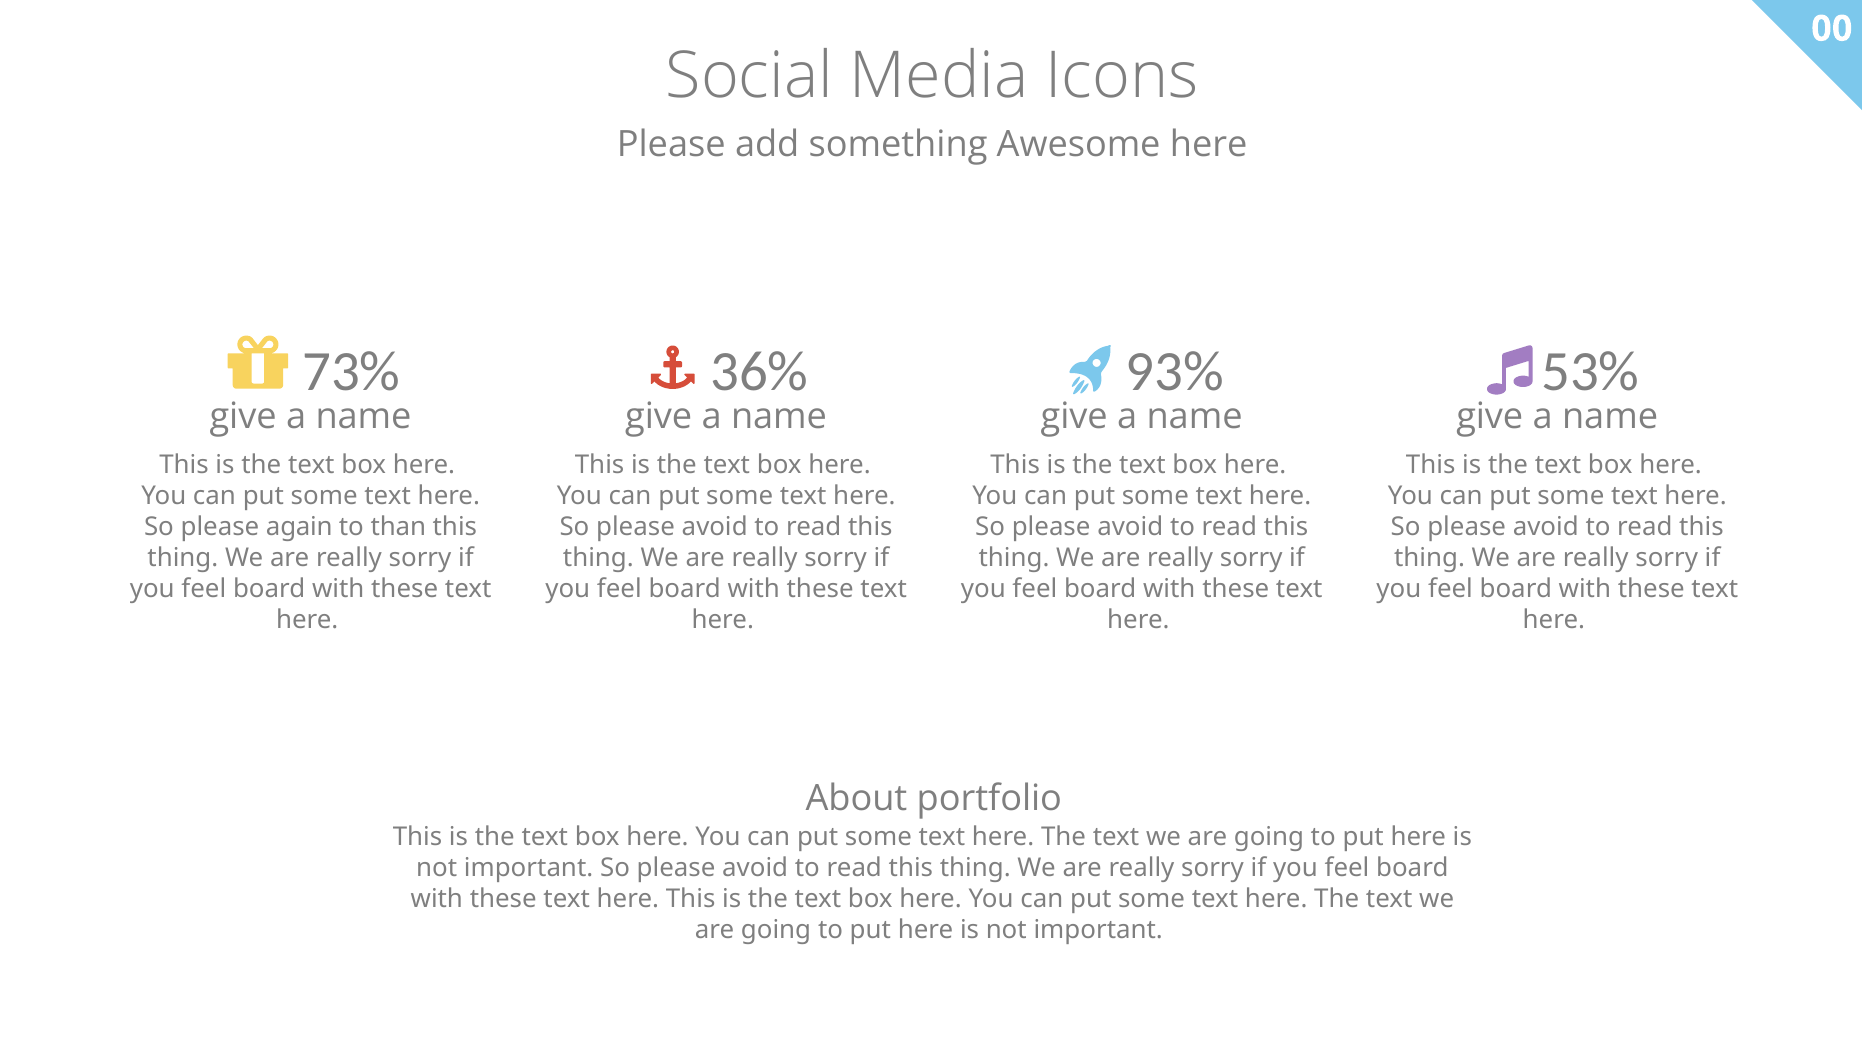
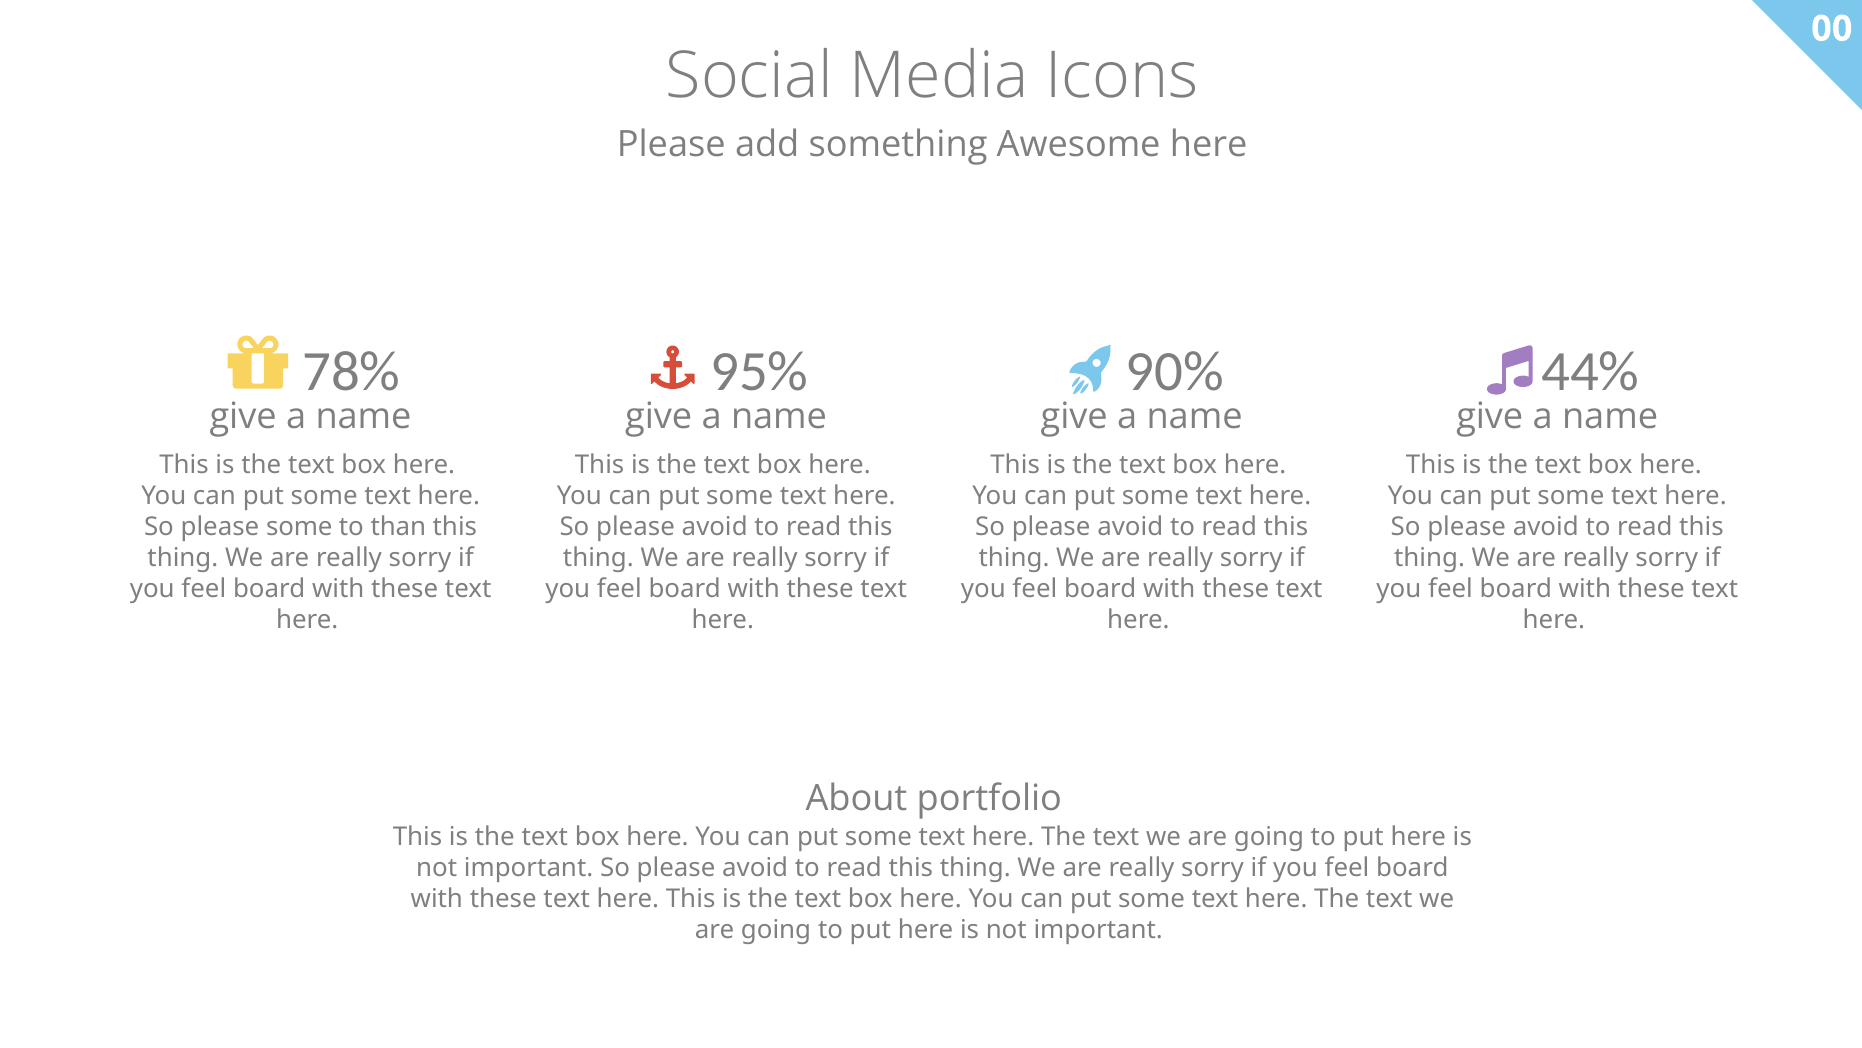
73%: 73% -> 78%
36%: 36% -> 95%
93%: 93% -> 90%
53%: 53% -> 44%
please again: again -> some
